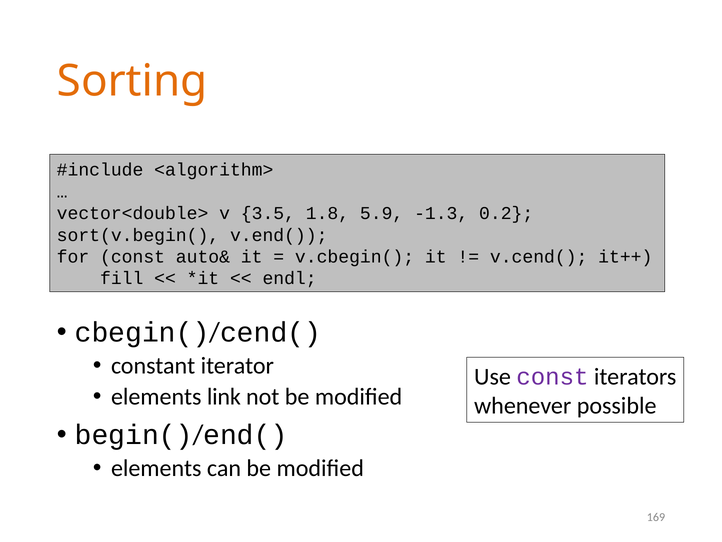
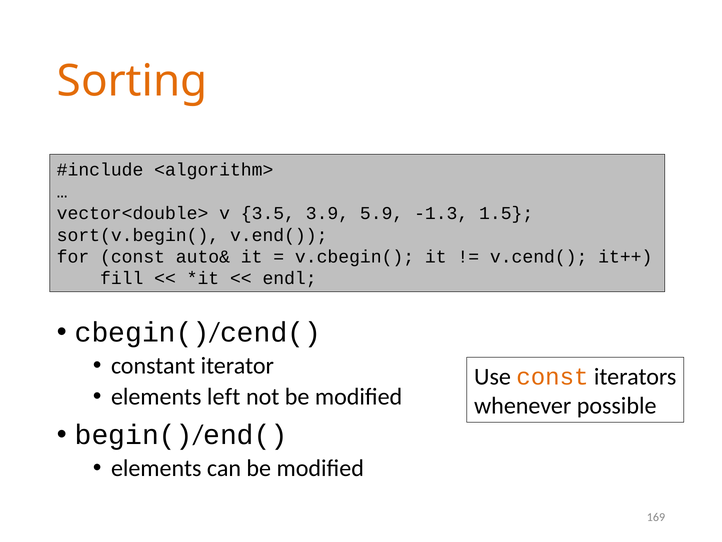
1.8: 1.8 -> 3.9
0.2: 0.2 -> 1.5
const at (552, 377) colour: purple -> orange
link: link -> left
